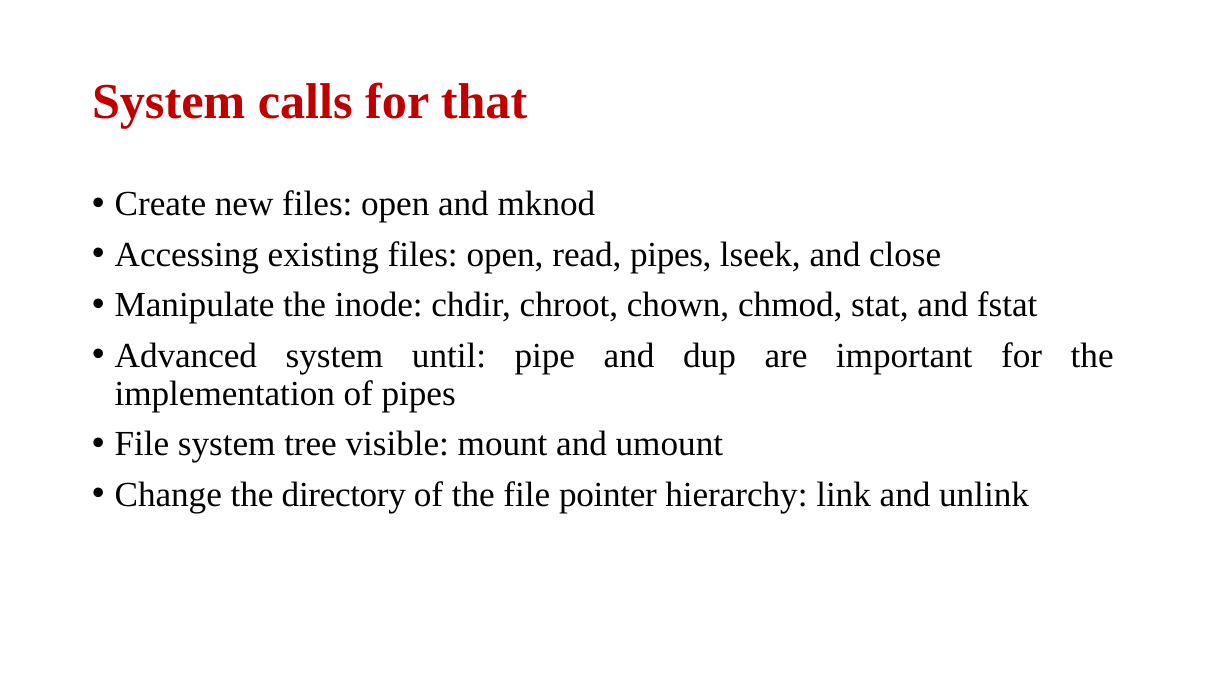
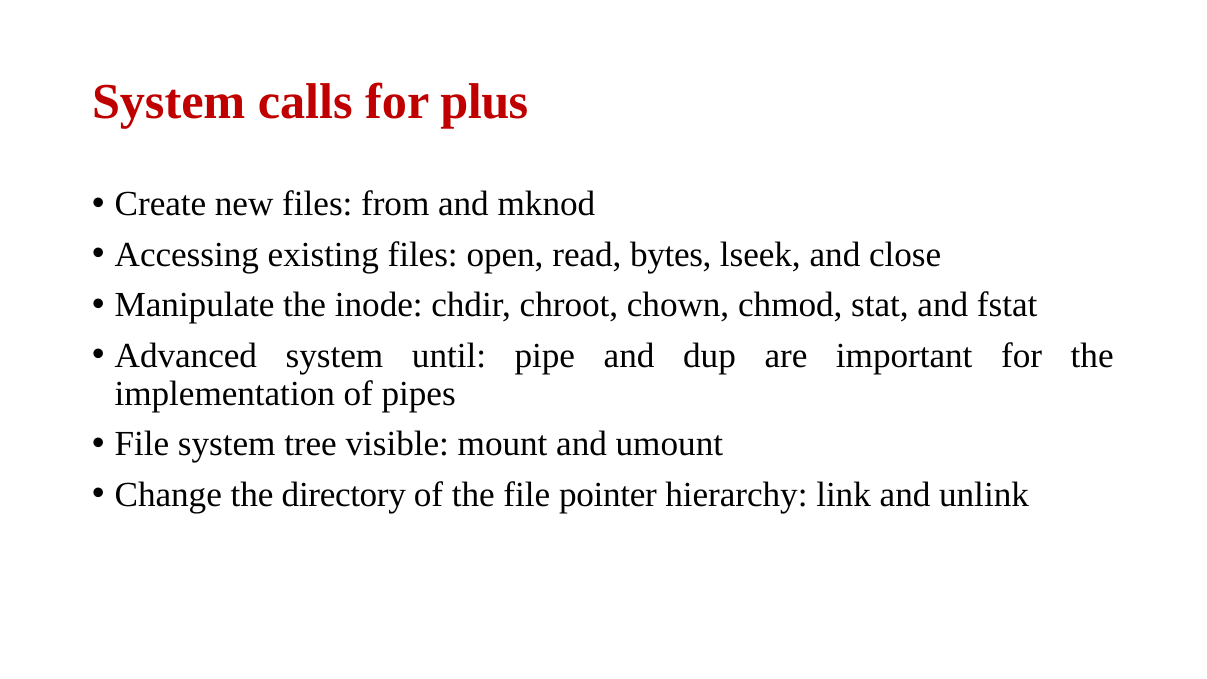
that: that -> plus
new files open: open -> from
read pipes: pipes -> bytes
